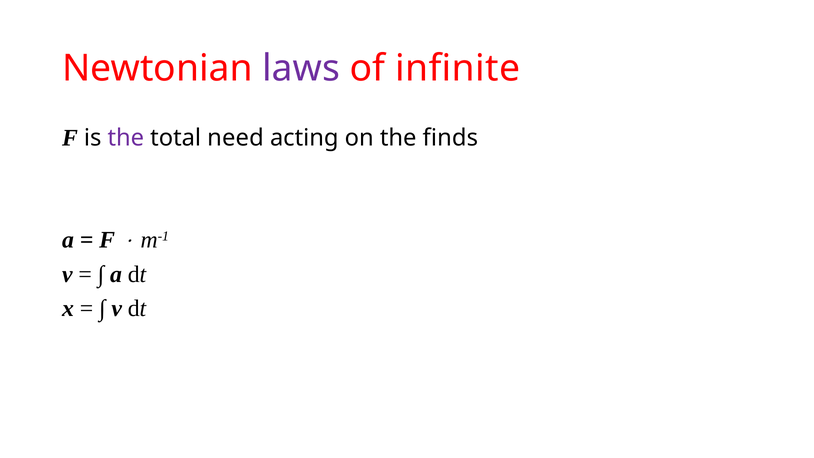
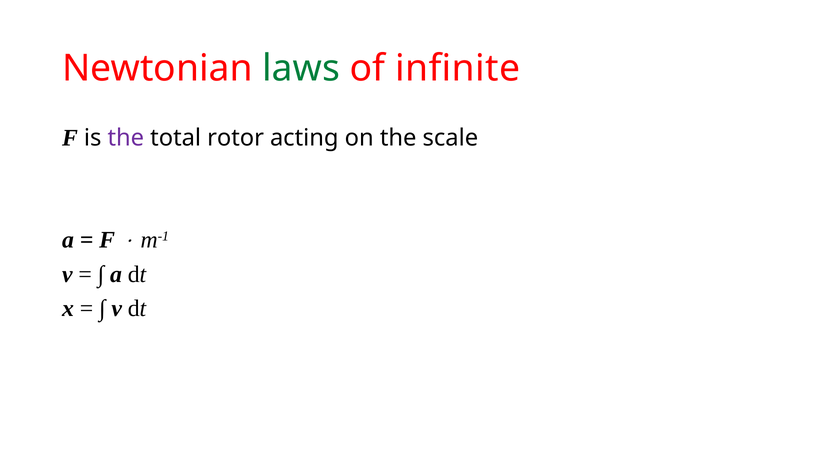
laws colour: purple -> green
need: need -> rotor
finds: finds -> scale
